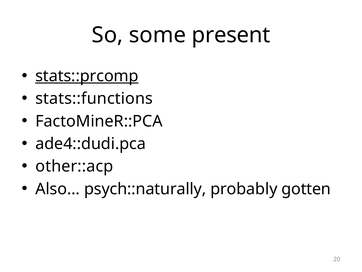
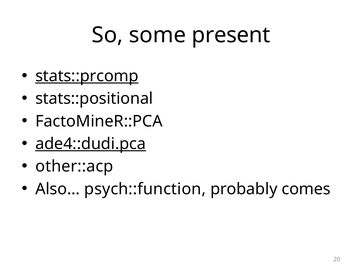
stats::functions: stats::functions -> stats::positional
ade4::dudi.pca underline: none -> present
psych::naturally: psych::naturally -> psych::function
gotten: gotten -> comes
